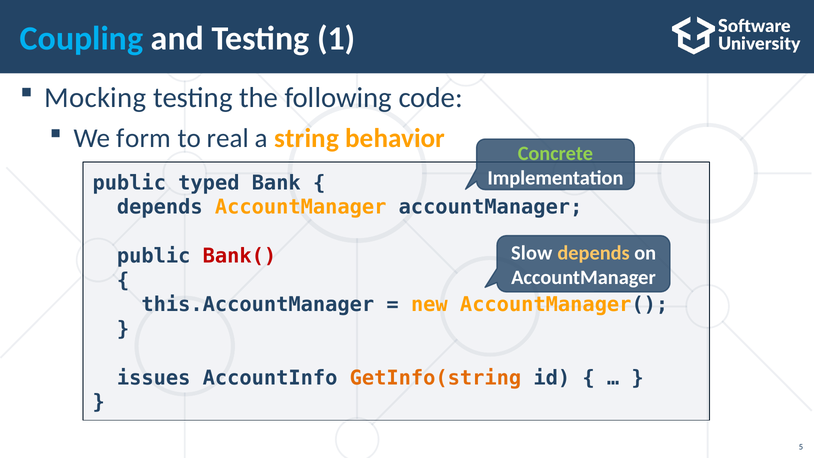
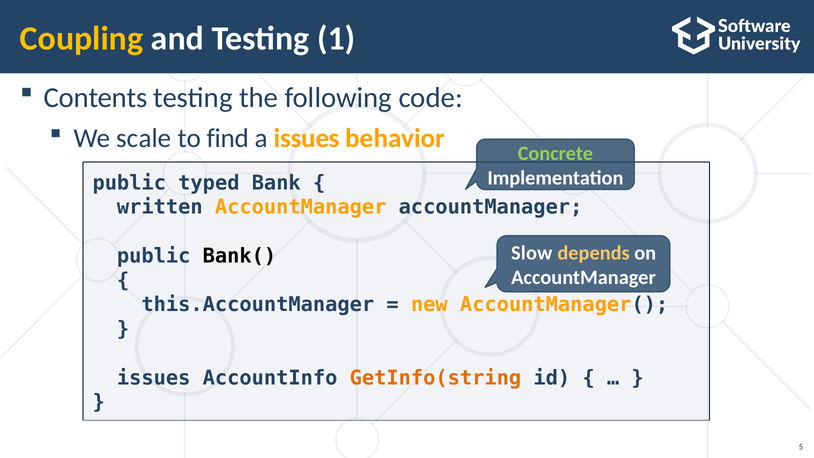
Coupling colour: light blue -> yellow
Mocking: Mocking -> Contents
form: form -> scale
real: real -> find
a string: string -> issues
depends at (160, 207): depends -> written
Bank( colour: red -> black
